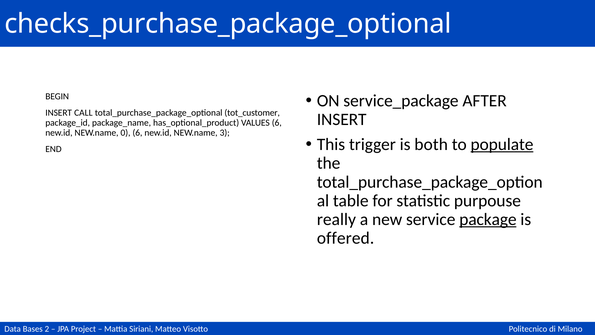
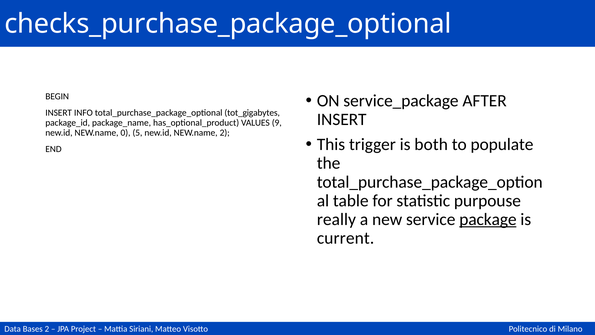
CALL: CALL -> INFO
tot_customer: tot_customer -> tot_gigabytes
VALUES 6: 6 -> 9
0 6: 6 -> 5
NEW.name 3: 3 -> 2
populate underline: present -> none
offered: offered -> current
